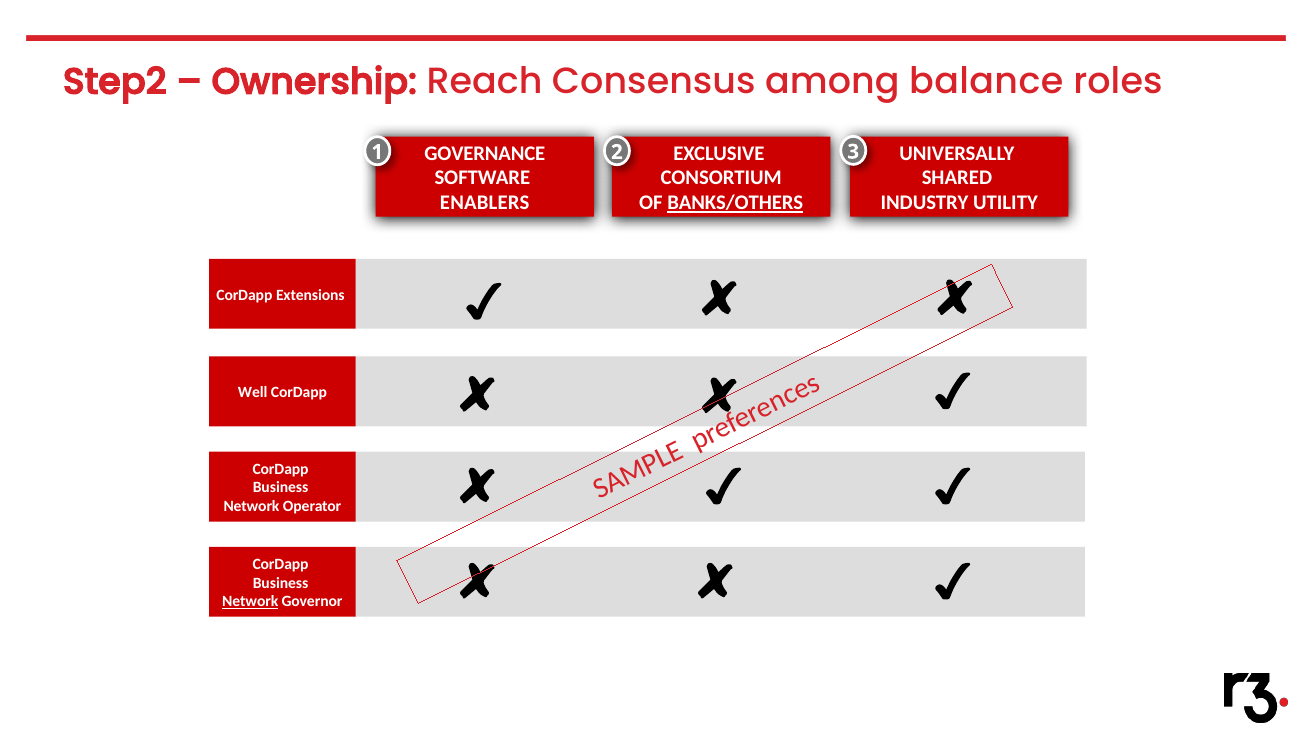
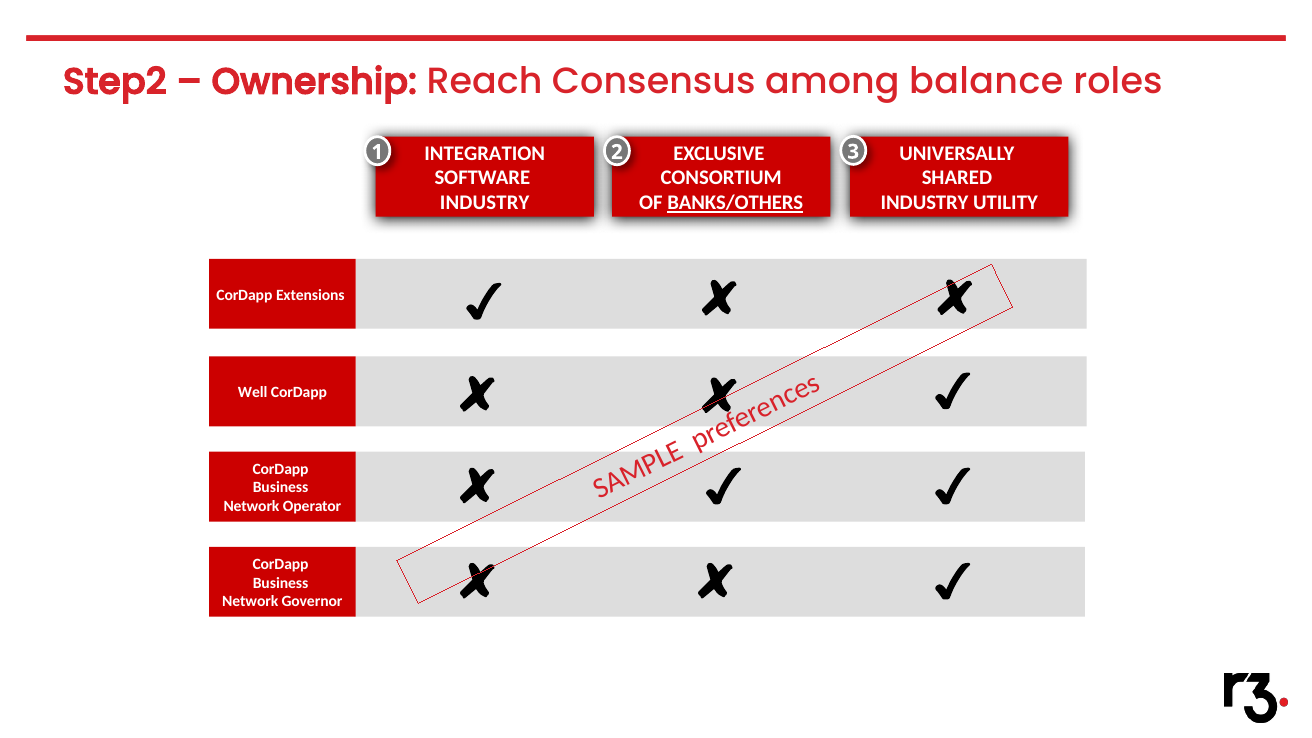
GOVERNANCE: GOVERNANCE -> INTEGRATION
ENABLERS at (485, 203): ENABLERS -> INDUSTRY
Network at (250, 602) underline: present -> none
